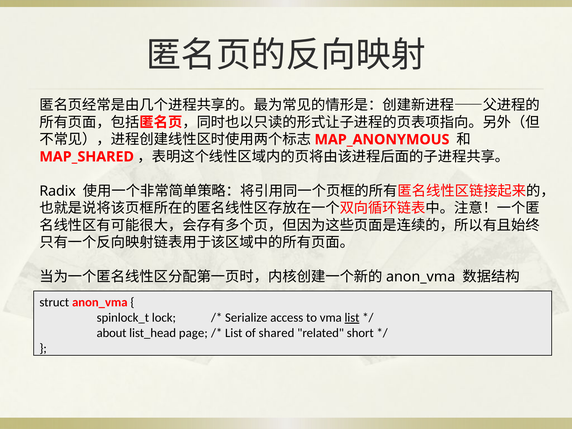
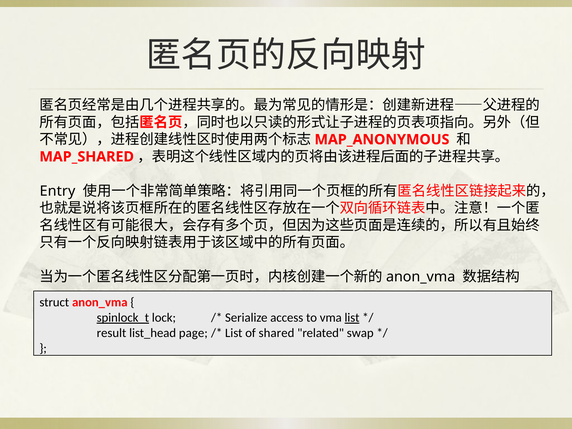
Radix: Radix -> Entry
spinlock_t underline: none -> present
about: about -> result
short: short -> swap
